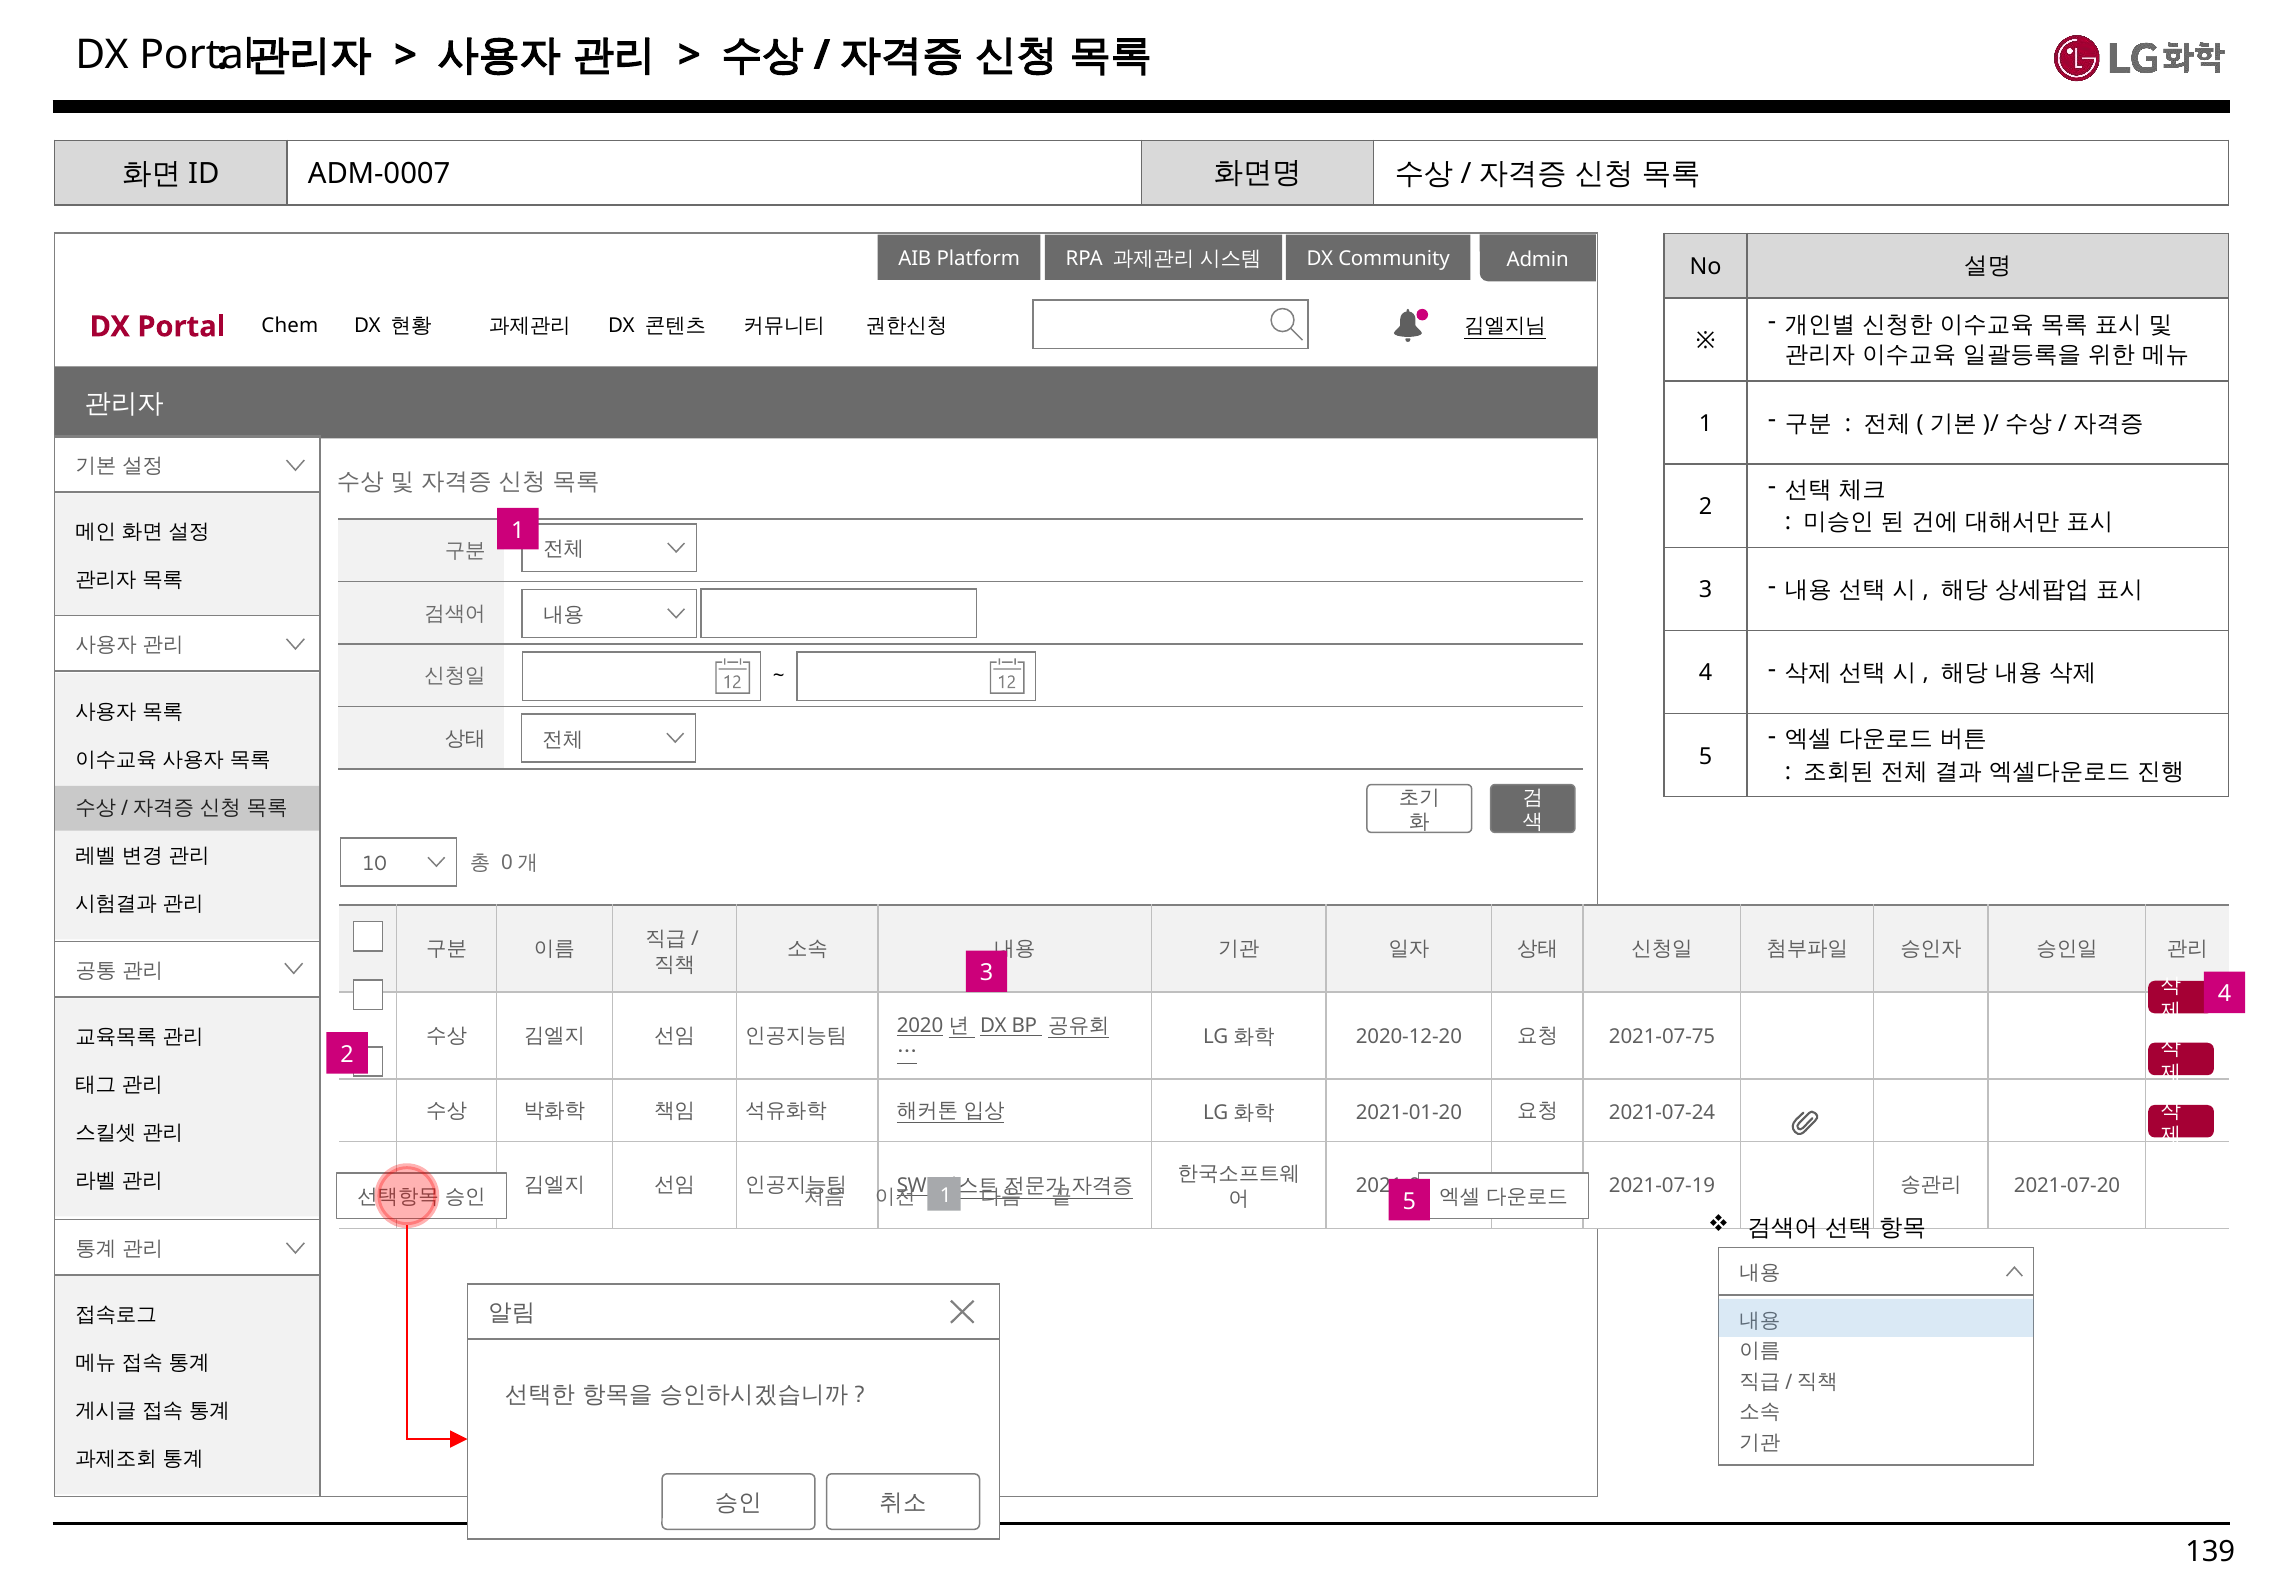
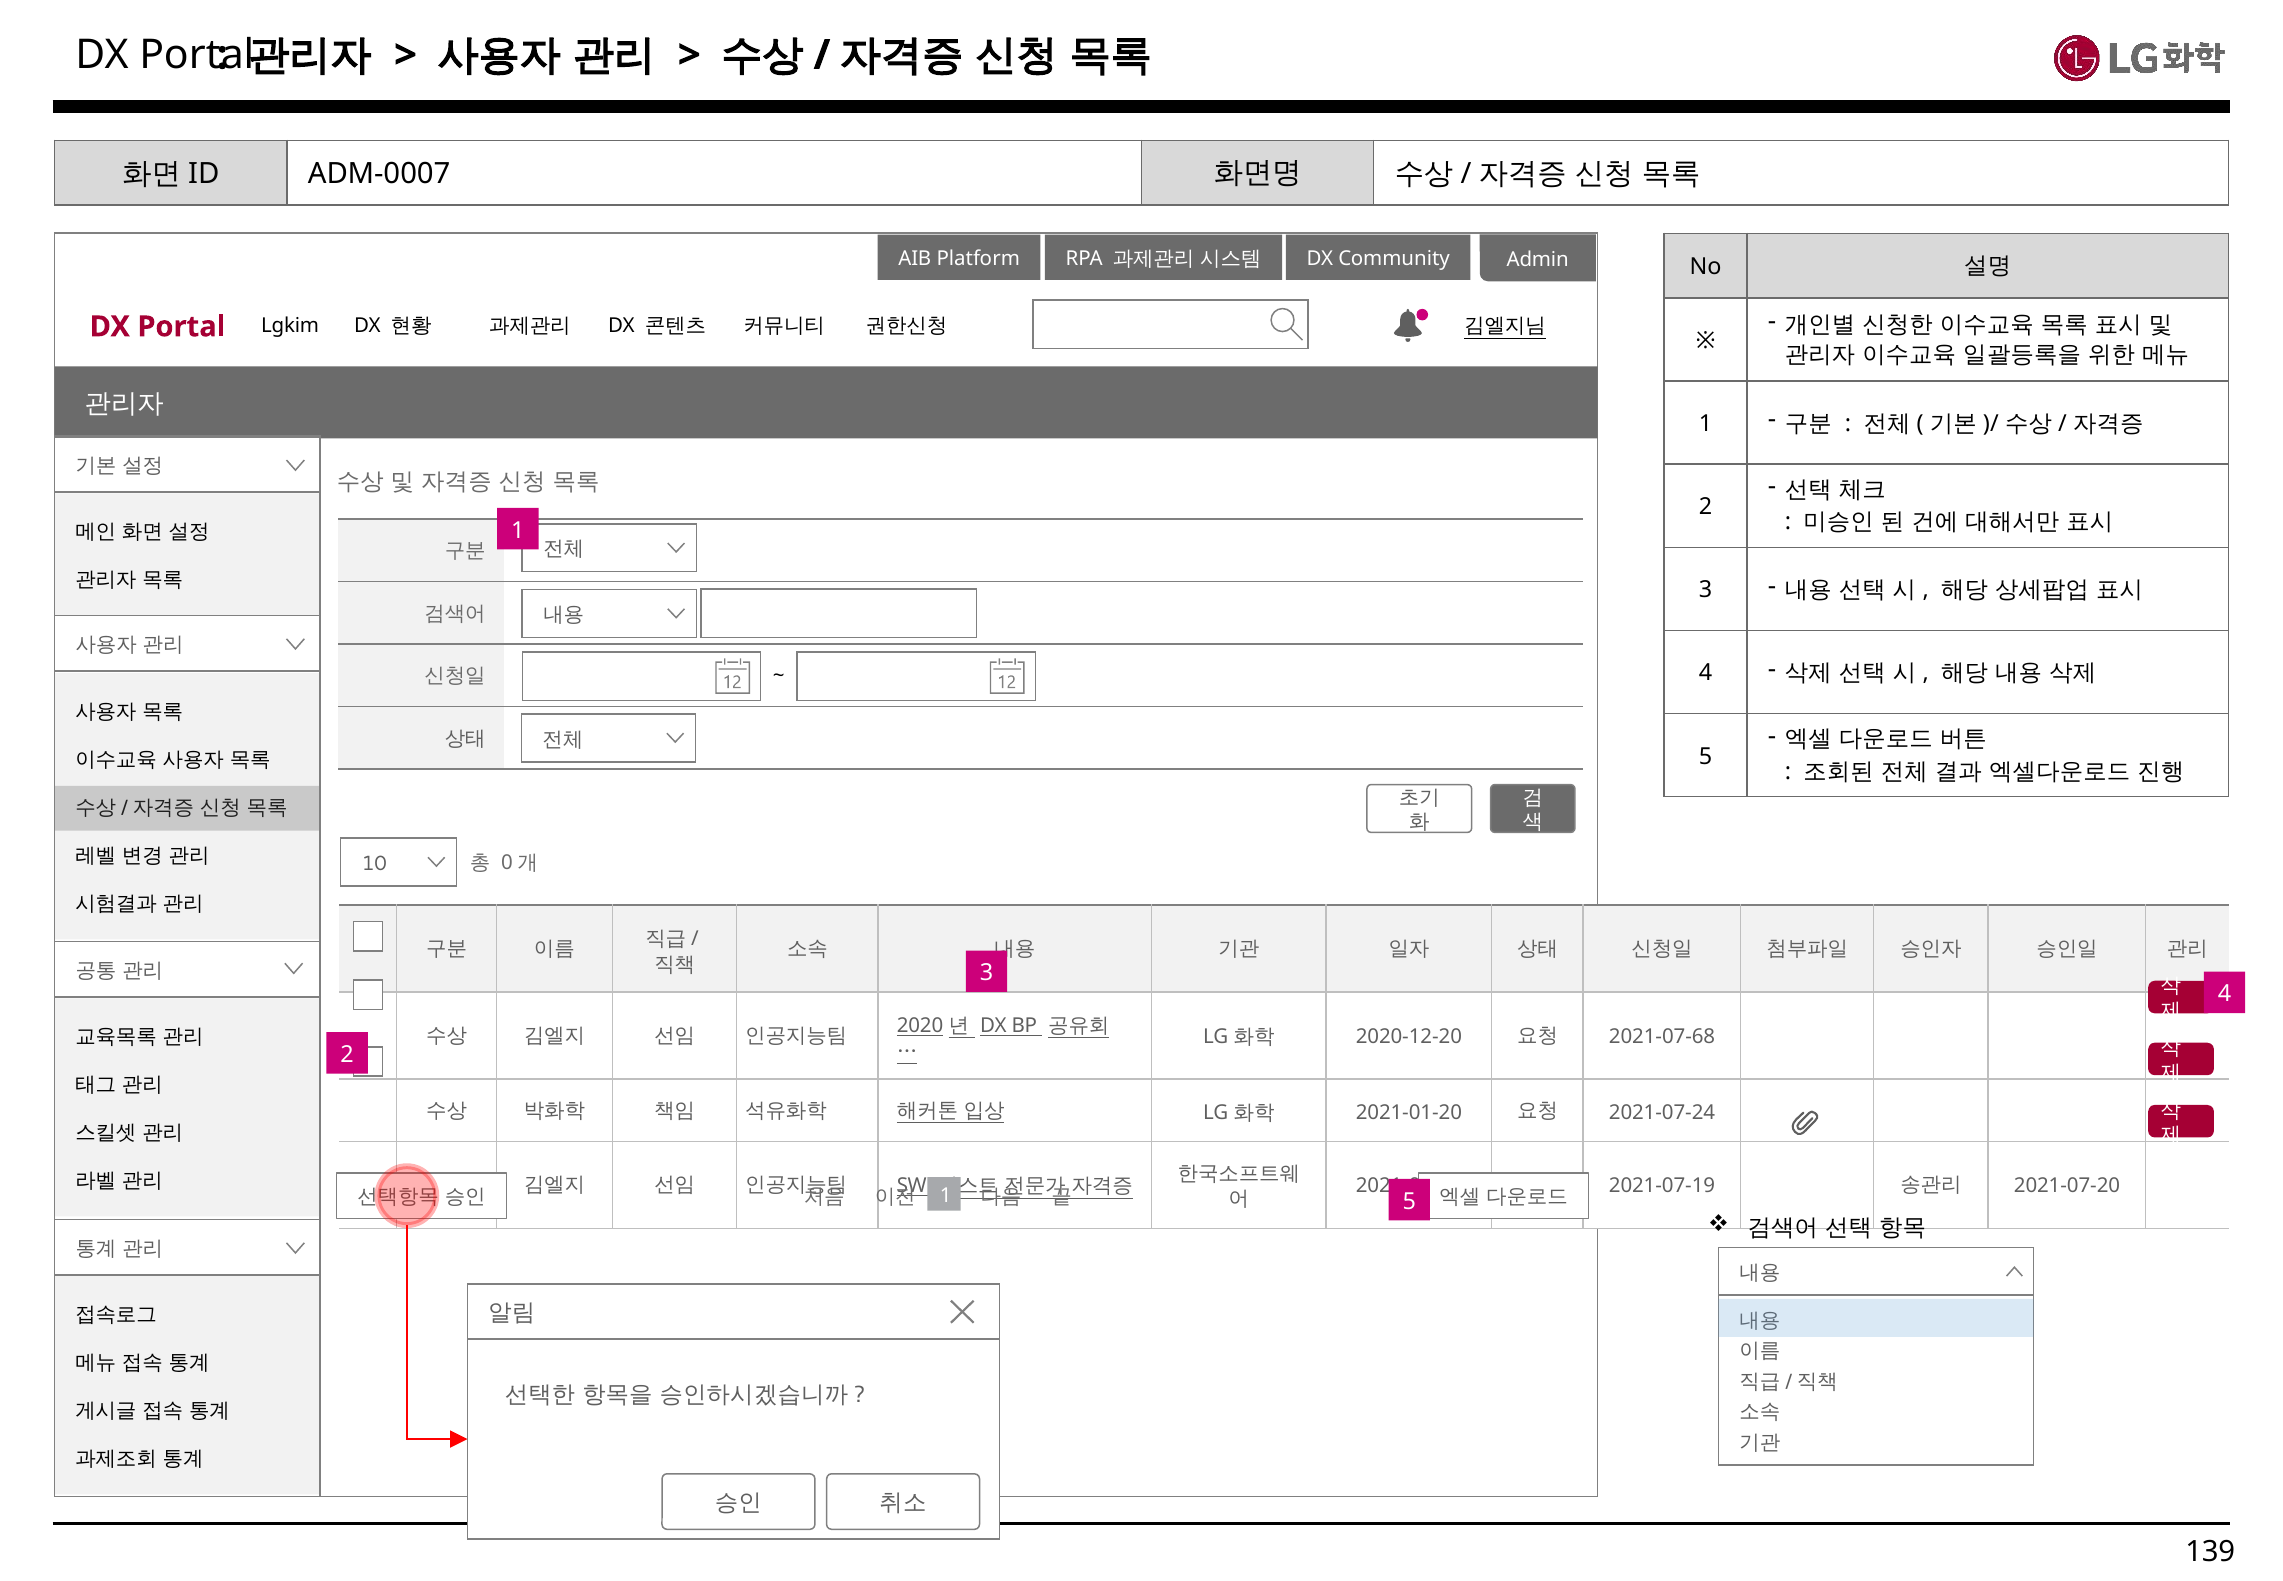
Chem: Chem -> Lgkim
2021-07-75: 2021-07-75 -> 2021-07-68
